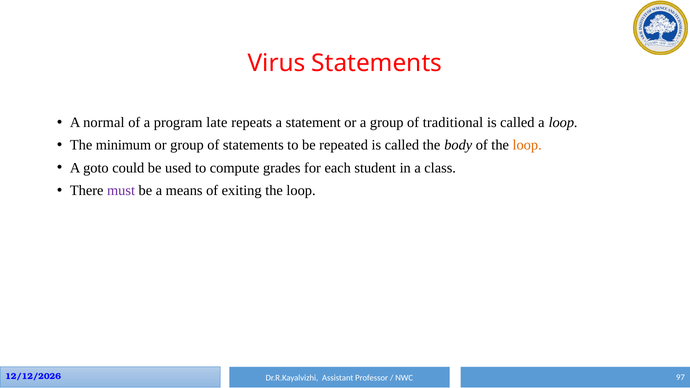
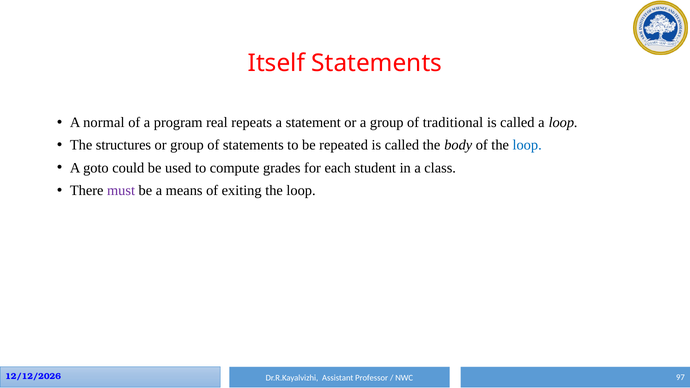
Virus: Virus -> Itself
late: late -> real
minimum: minimum -> structures
loop at (527, 145) colour: orange -> blue
